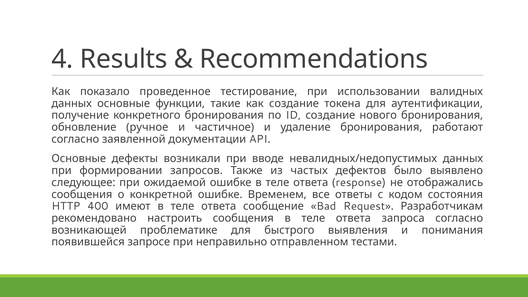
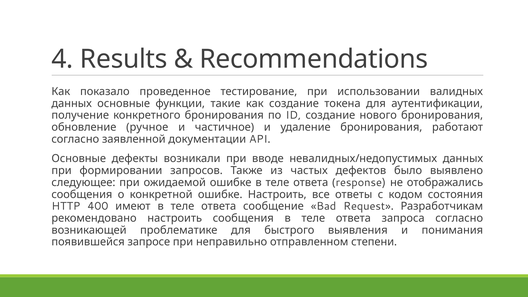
ошибке Временем: Временем -> Настроить
тестами: тестами -> степени
